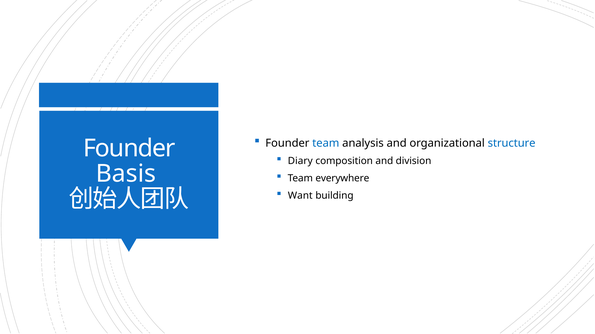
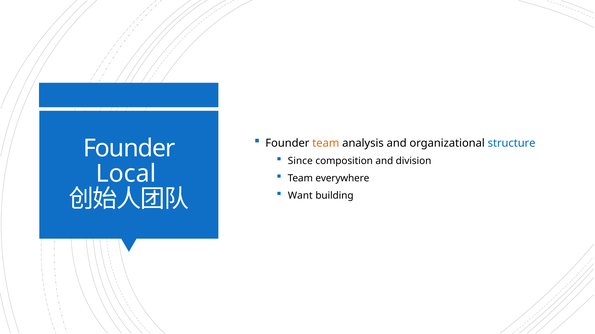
team at (326, 143) colour: blue -> orange
Diary: Diary -> Since
Basis: Basis -> Local
